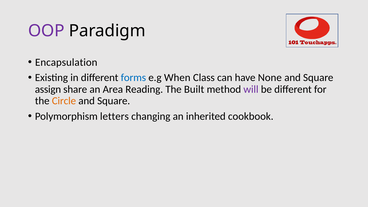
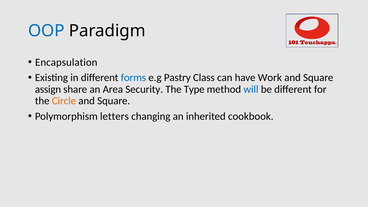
OOP colour: purple -> blue
When: When -> Pastry
None: None -> Work
Reading: Reading -> Security
Built: Built -> Type
will colour: purple -> blue
